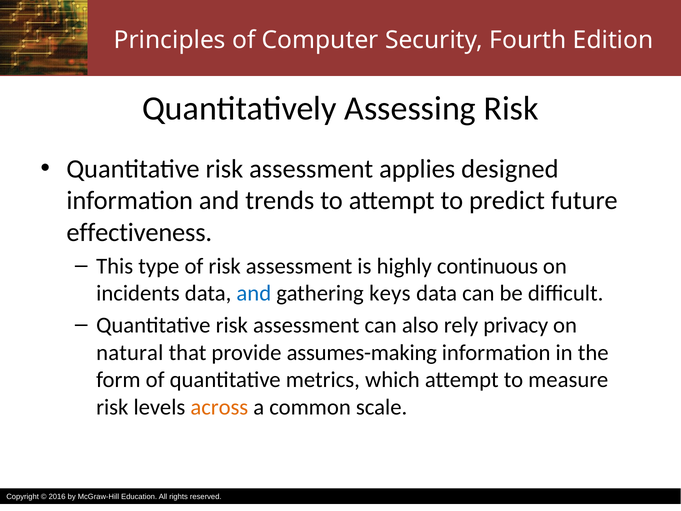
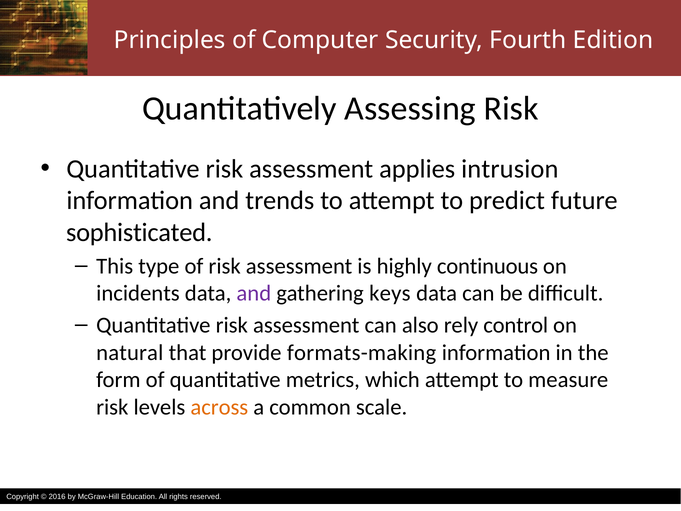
designed: designed -> intrusion
effectiveness: effectiveness -> sophisticated
and at (254, 293) colour: blue -> purple
privacy: privacy -> control
assumes-making: assumes-making -> formats-making
